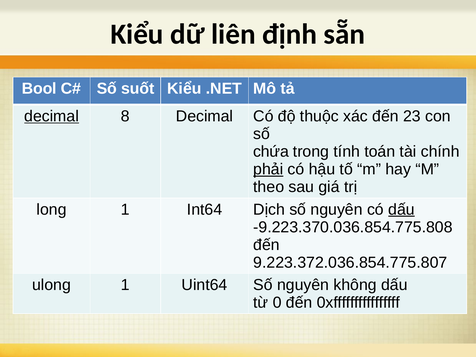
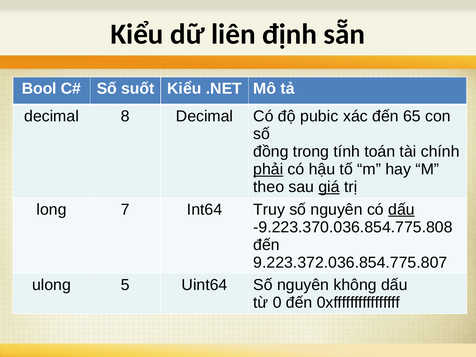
decimal at (52, 116) underline: present -> none
thuộc: thuộc -> pubic
23: 23 -> 65
chứa: chứa -> đồng
giá underline: none -> present
long 1: 1 -> 7
Dịch: Dịch -> Truy
ulong 1: 1 -> 5
